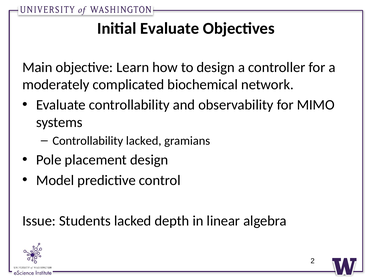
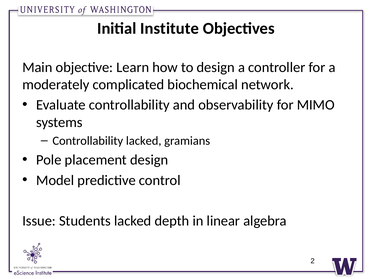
Initial Evaluate: Evaluate -> Institute
